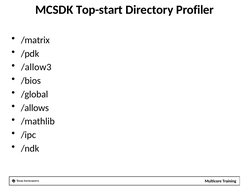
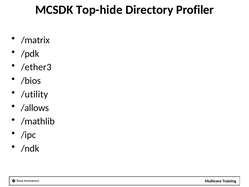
Top-start: Top-start -> Top-hide
/allow3: /allow3 -> /ether3
/global: /global -> /utility
